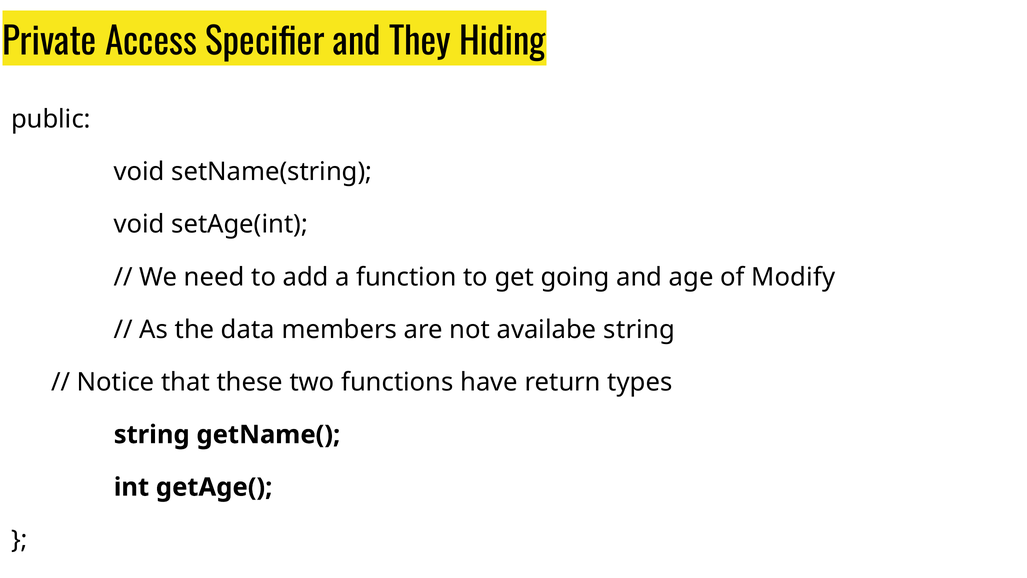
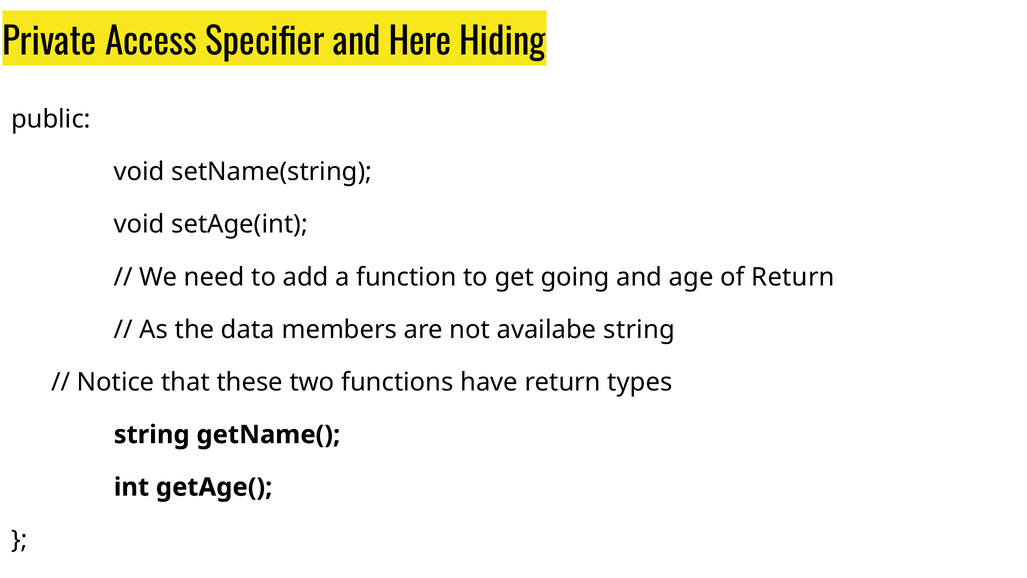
They: They -> Here
of Modify: Modify -> Return
